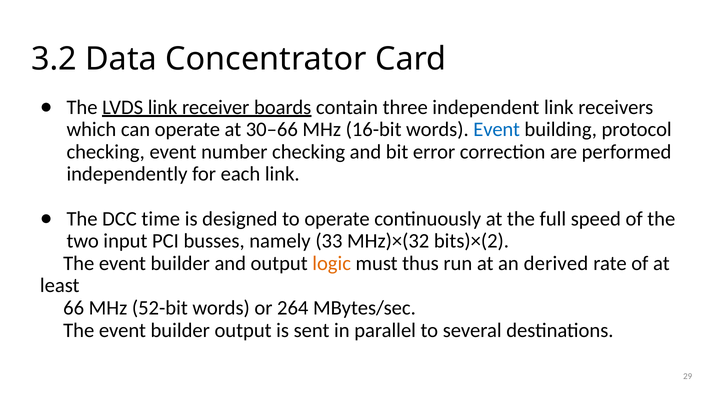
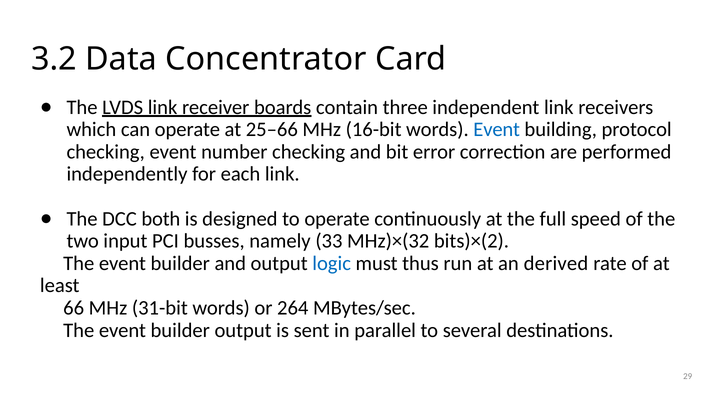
30–66: 30–66 -> 25–66
time: time -> both
logic colour: orange -> blue
52-bit: 52-bit -> 31-bit
